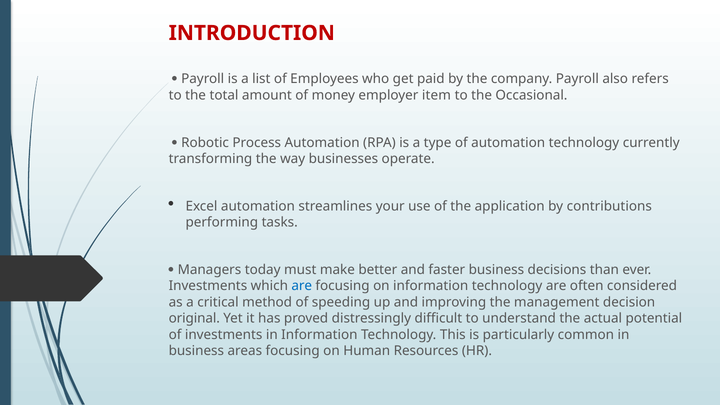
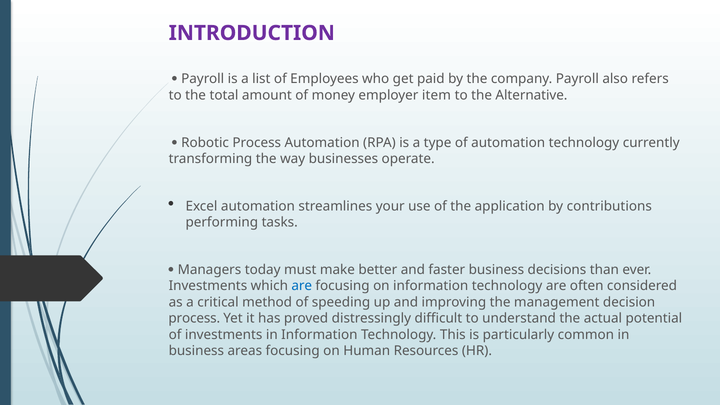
INTRODUCTION colour: red -> purple
Occasional: Occasional -> Alternative
original at (194, 318): original -> process
